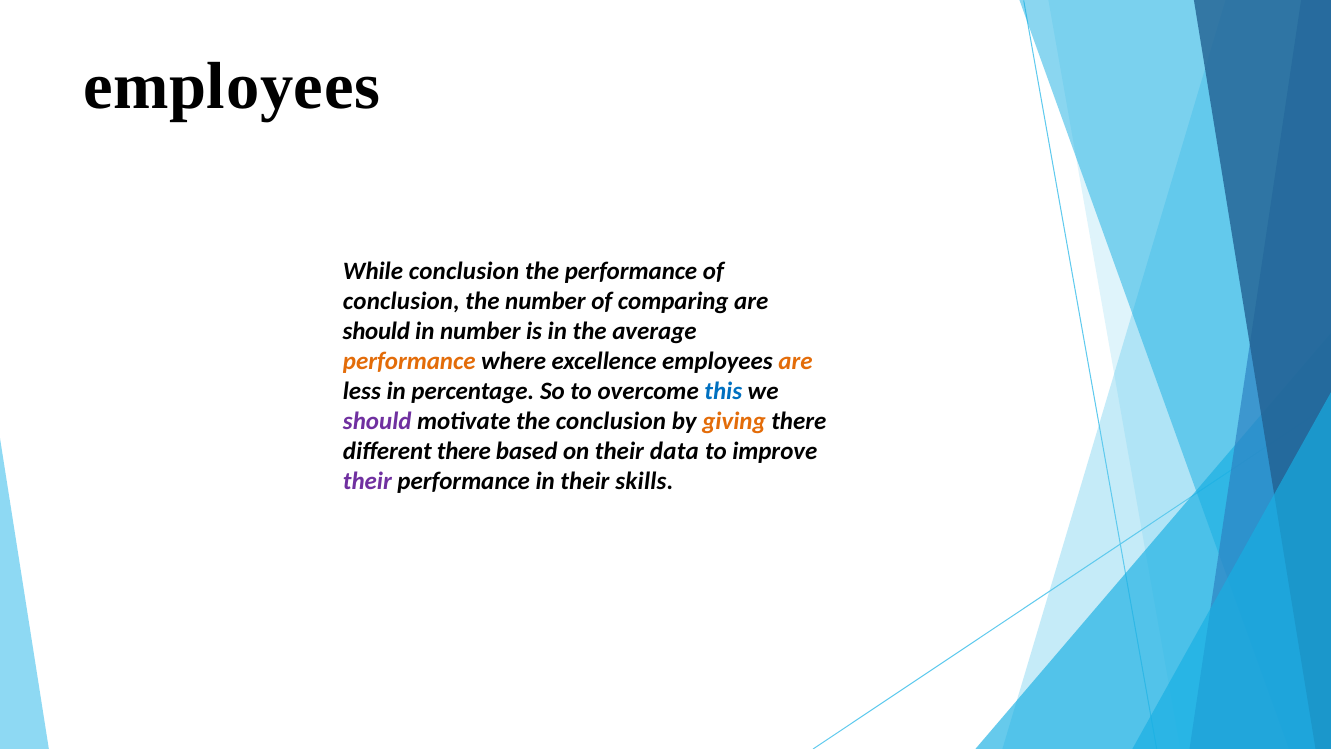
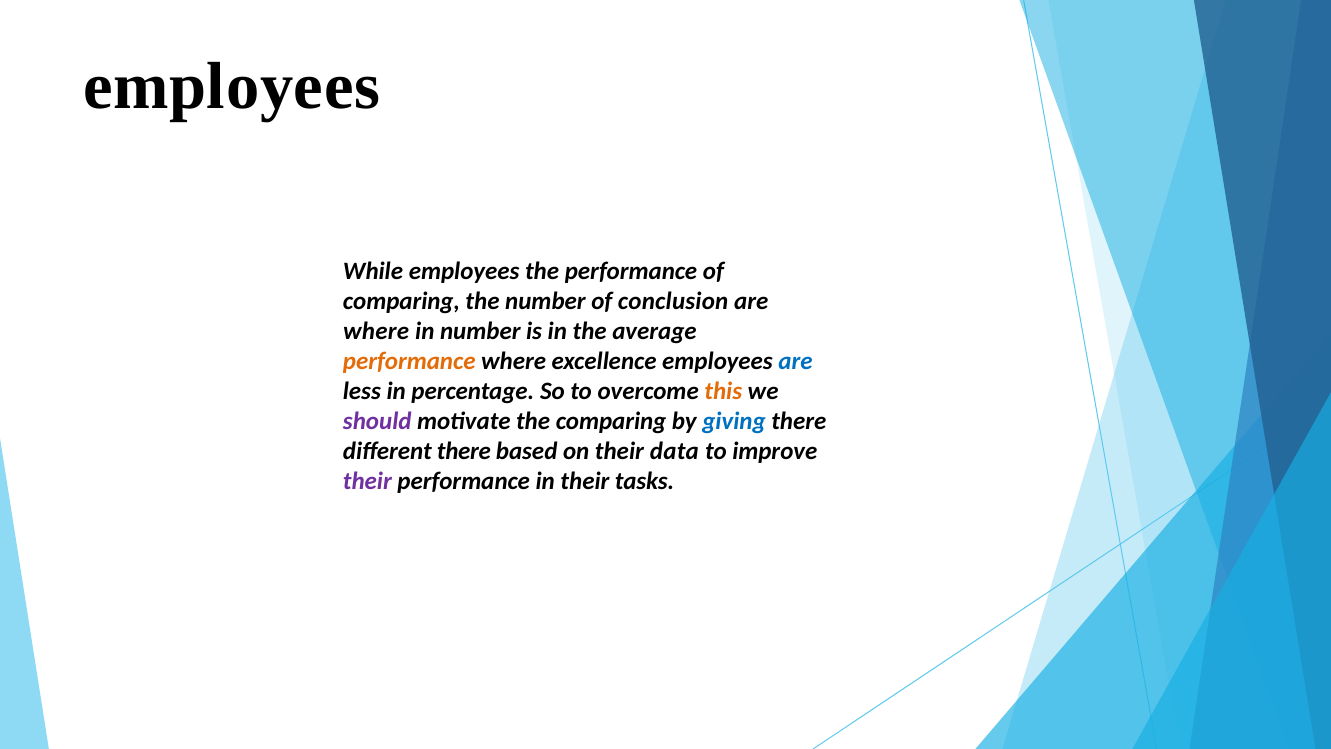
While conclusion: conclusion -> employees
conclusion at (401, 301): conclusion -> comparing
comparing: comparing -> conclusion
should at (376, 331): should -> where
are at (795, 361) colour: orange -> blue
this colour: blue -> orange
the conclusion: conclusion -> comparing
giving colour: orange -> blue
skills: skills -> tasks
